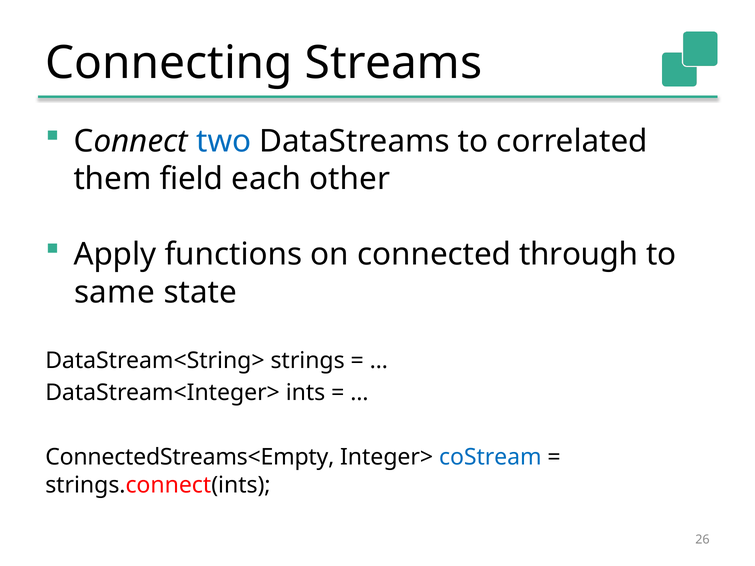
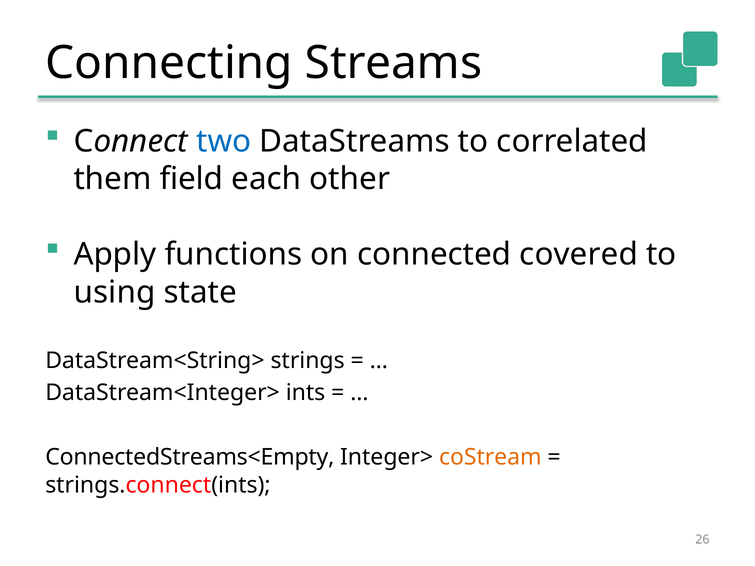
through: through -> covered
same: same -> using
coStream colour: blue -> orange
